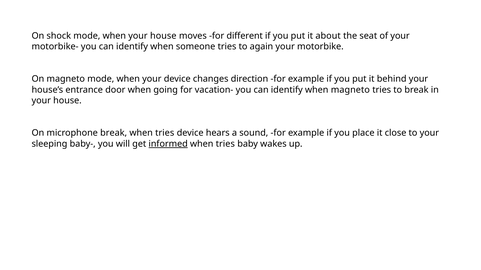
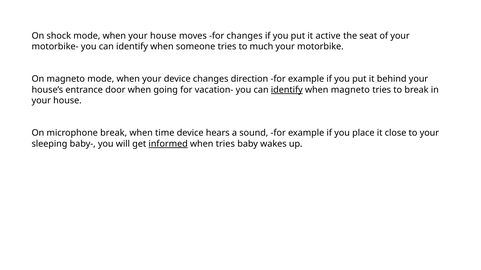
for different: different -> changes
about: about -> active
again: again -> much
identify at (287, 90) underline: none -> present
tries at (165, 133): tries -> time
